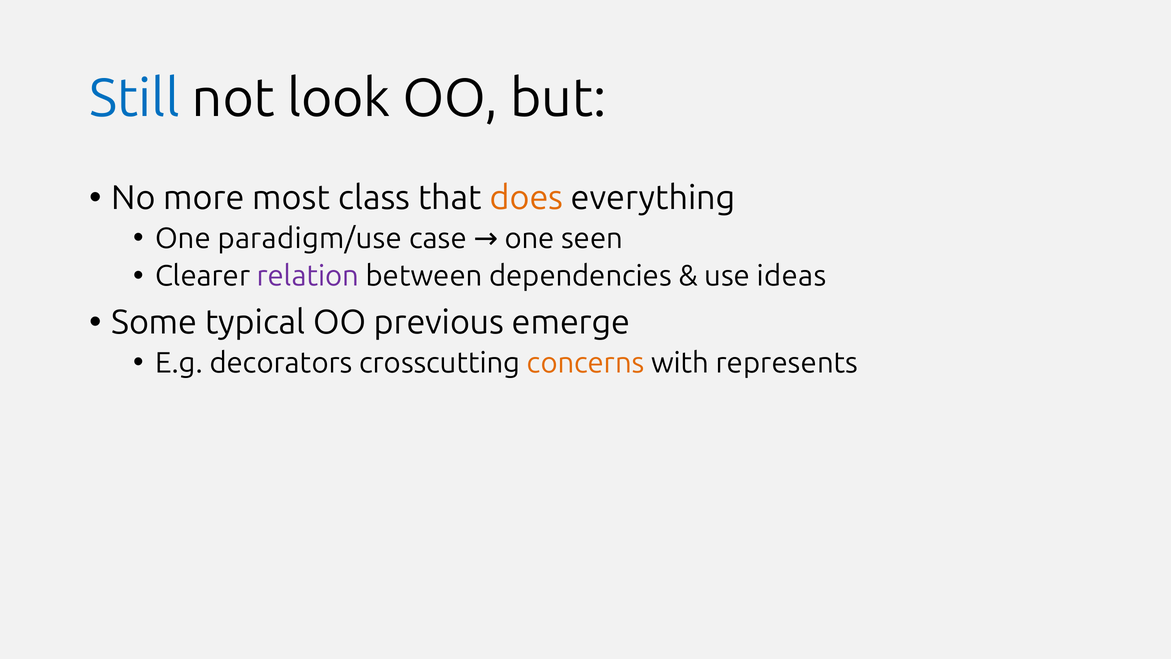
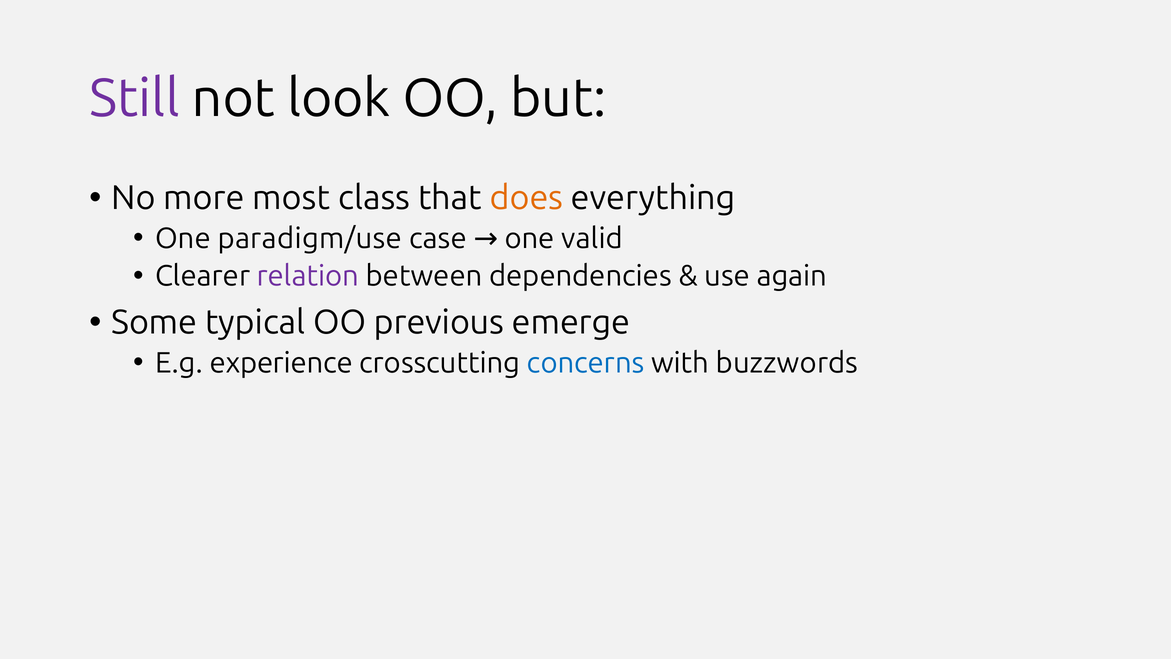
Still colour: blue -> purple
seen: seen -> valid
ideas: ideas -> again
decorators: decorators -> experience
concerns colour: orange -> blue
represents: represents -> buzzwords
